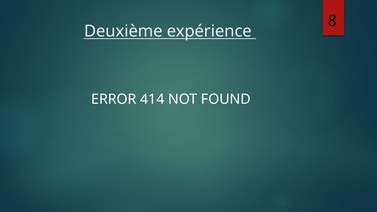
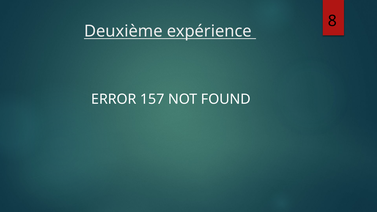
414: 414 -> 157
